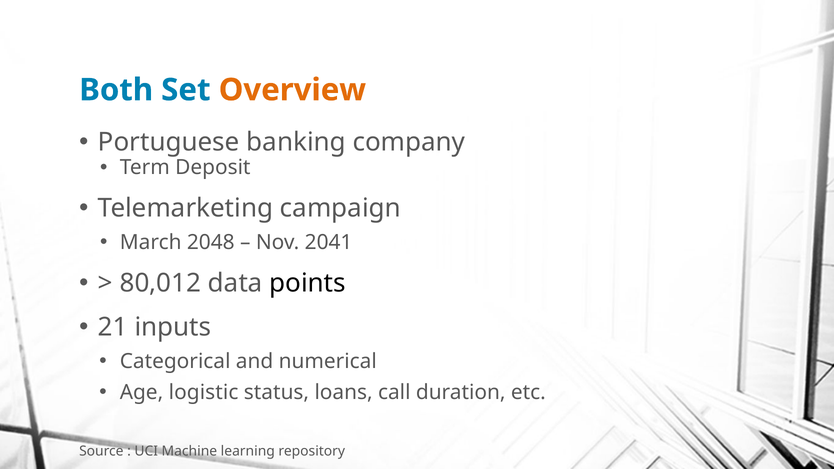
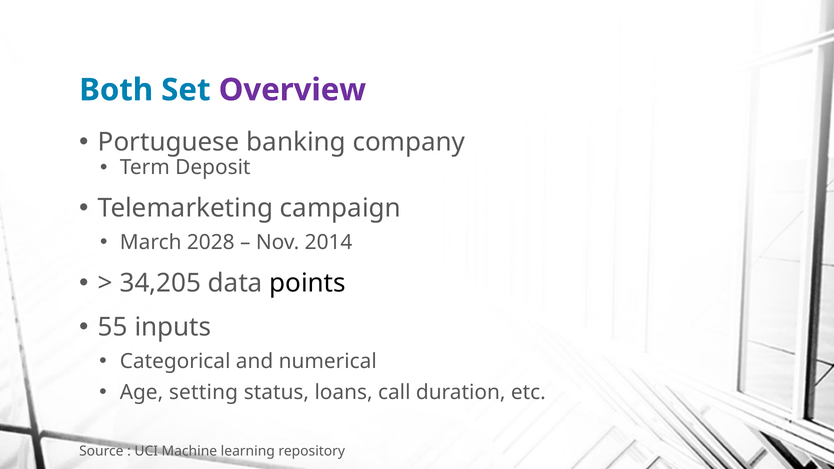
Overview colour: orange -> purple
2048: 2048 -> 2028
2041: 2041 -> 2014
80,012: 80,012 -> 34,205
21: 21 -> 55
logistic: logistic -> setting
